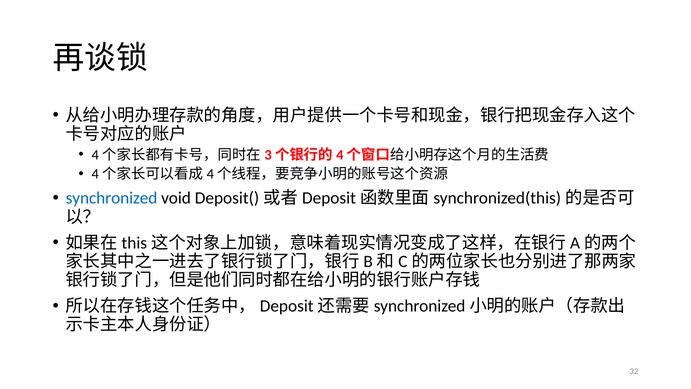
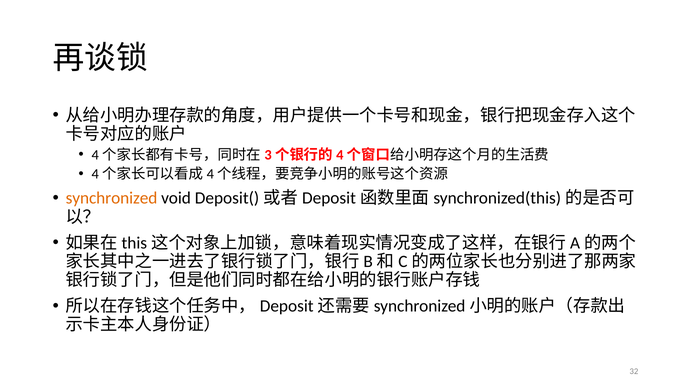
synchronized colour: blue -> orange
